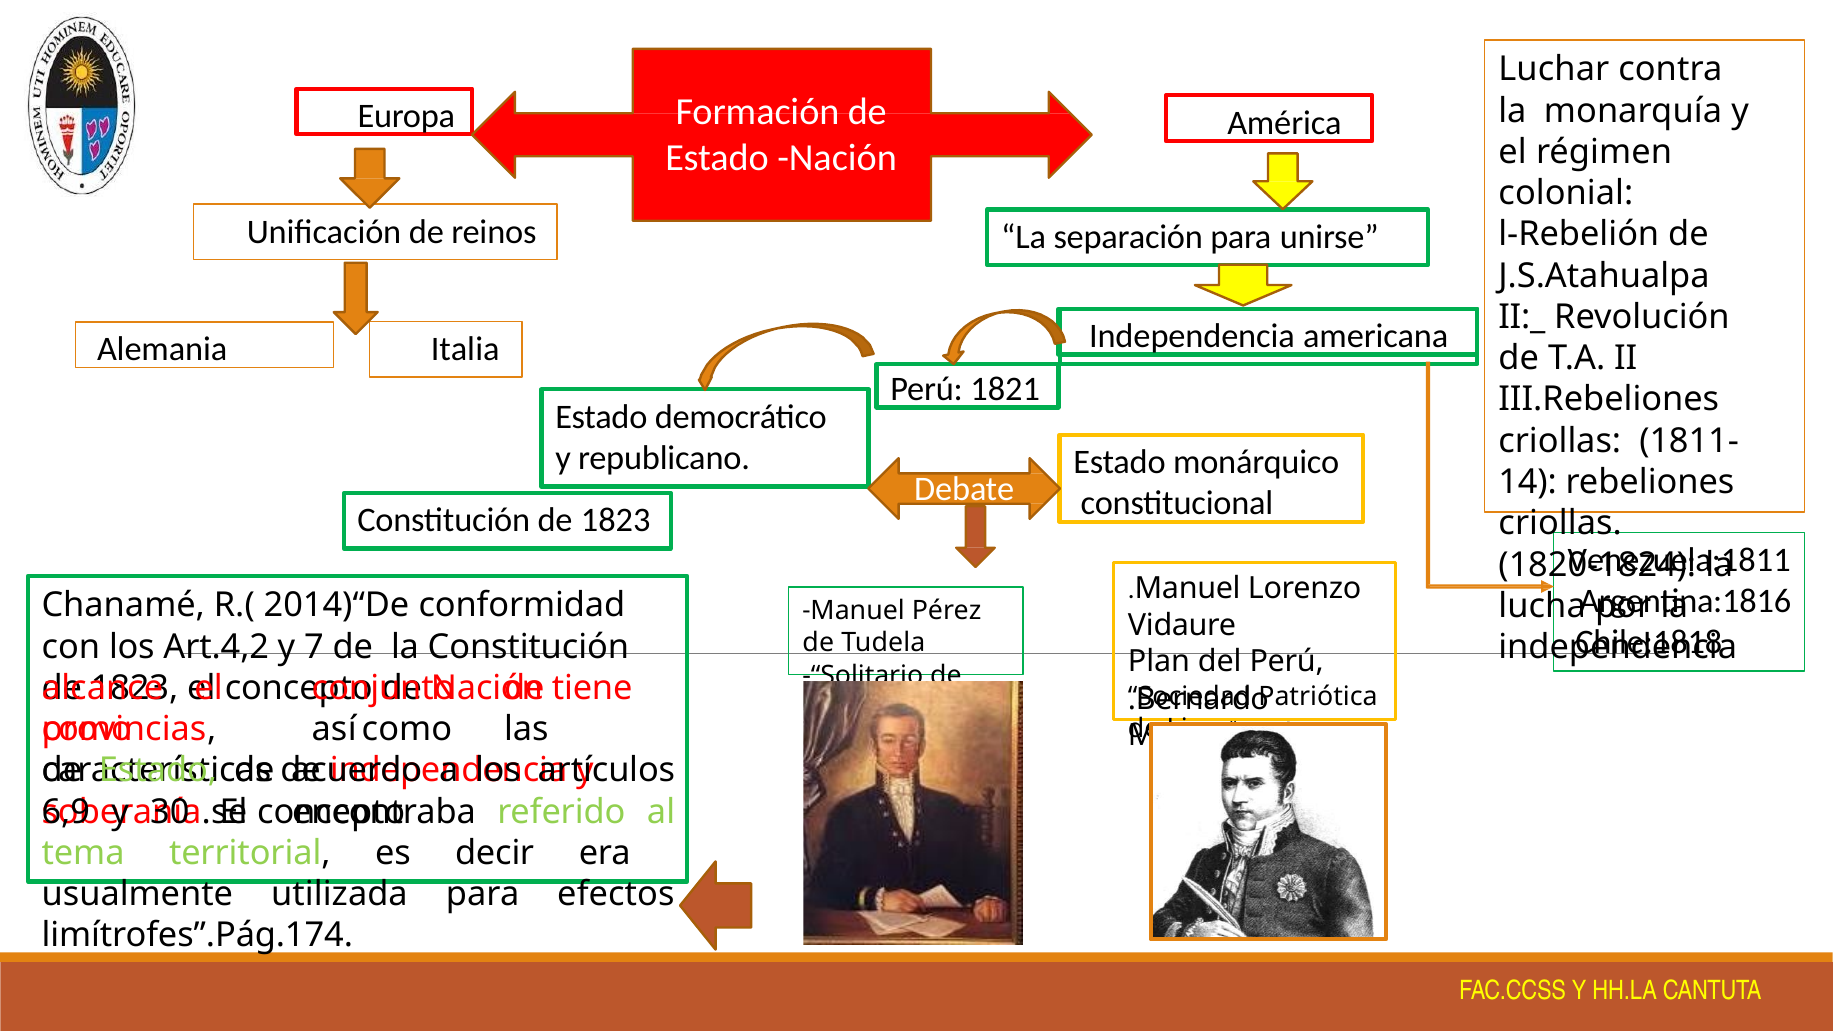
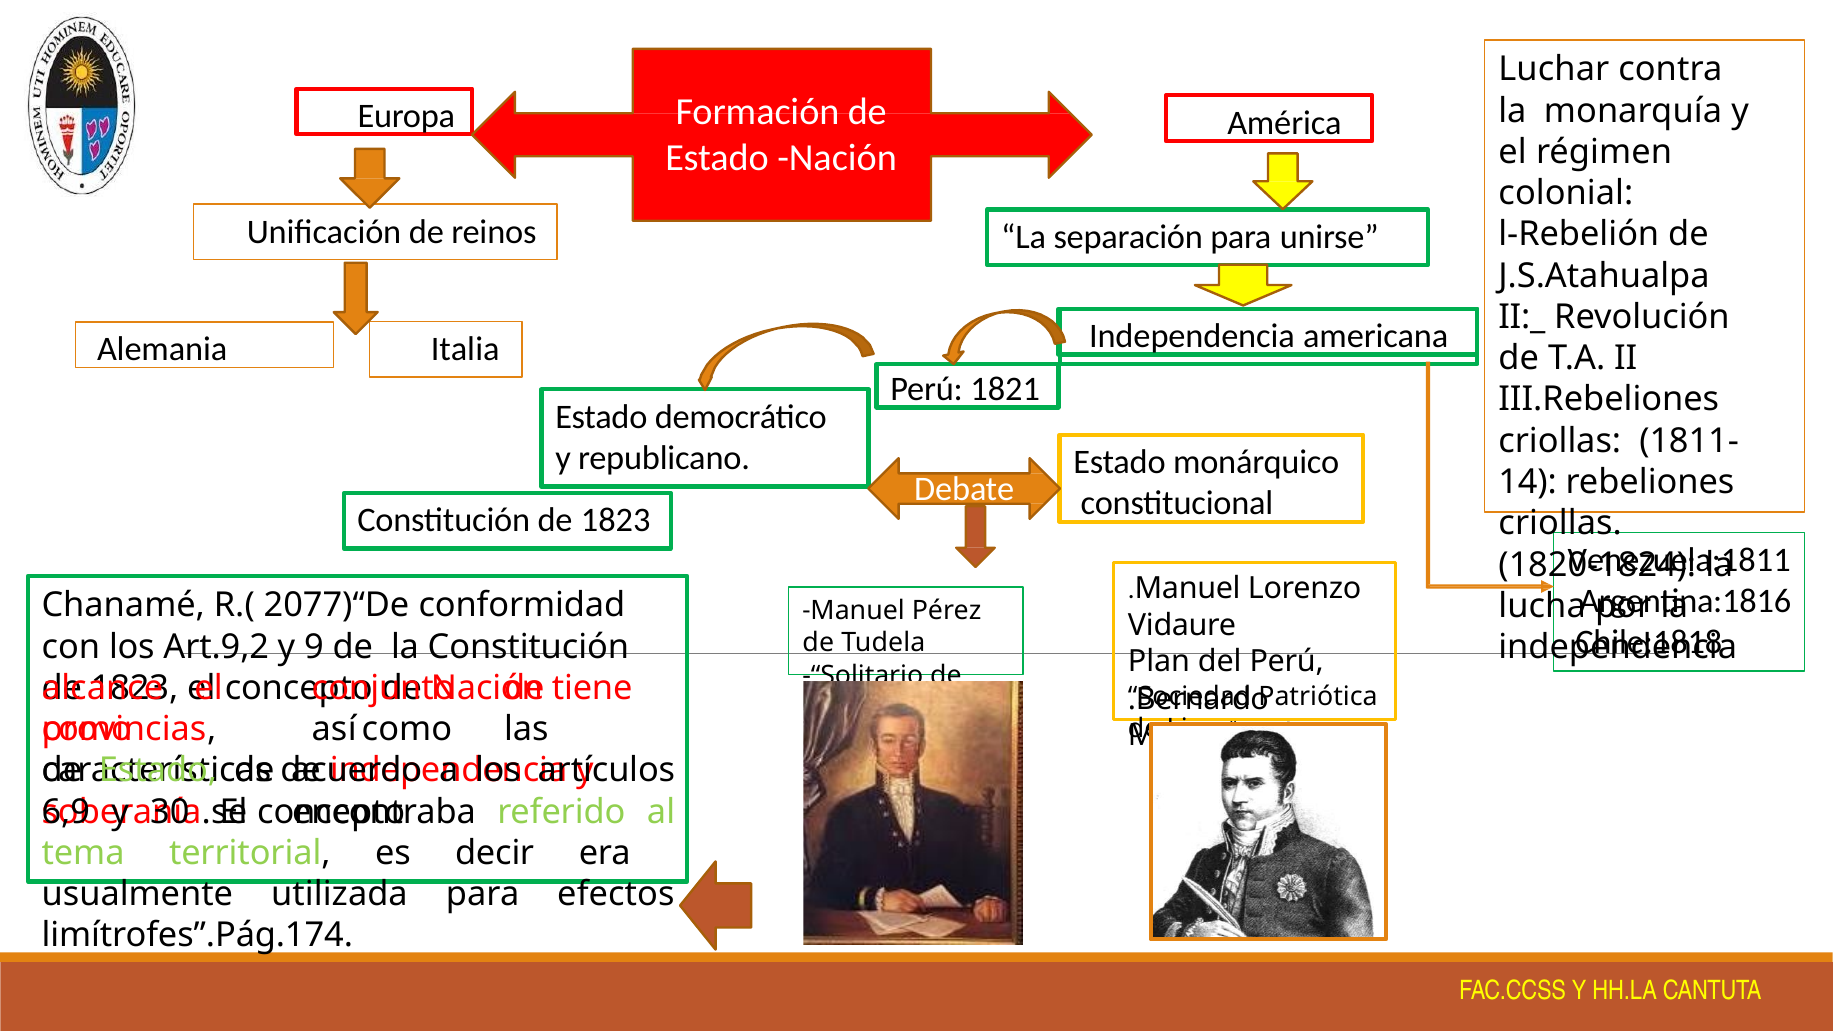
2014)“De: 2014)“De -> 2077)“De
Art.4,2: Art.4,2 -> Art.9,2
7: 7 -> 9
